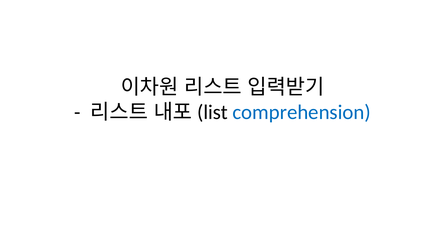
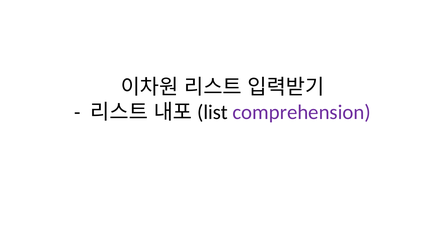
comprehension colour: blue -> purple
